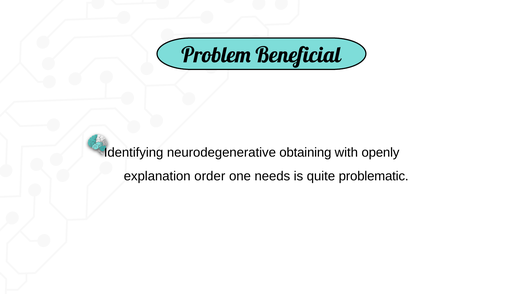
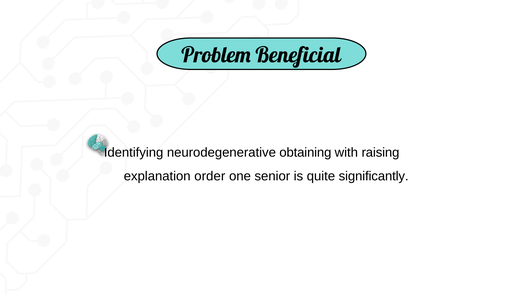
openly: openly -> raising
needs: needs -> senior
problematic: problematic -> significantly
